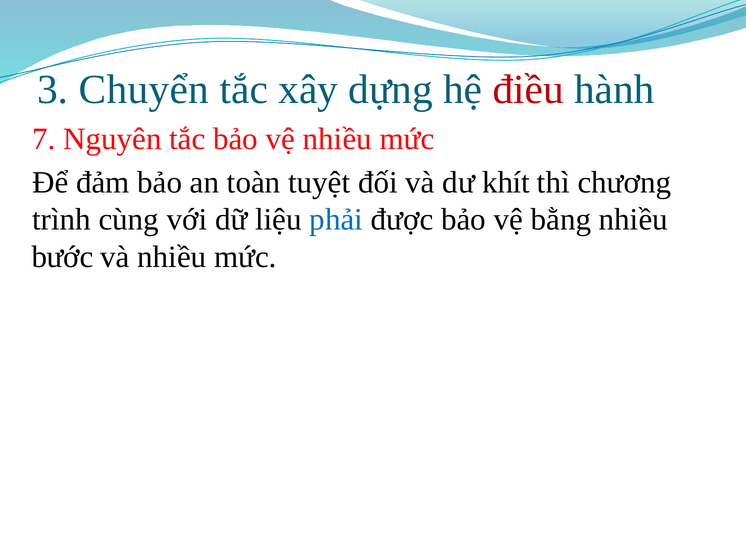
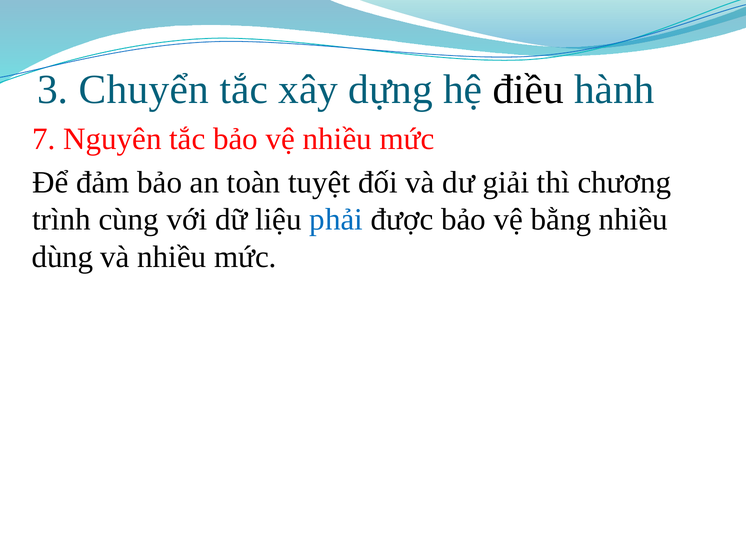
điều colour: red -> black
khít: khít -> giải
bước: bước -> dùng
